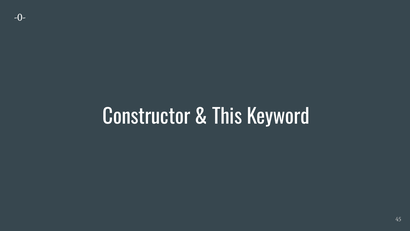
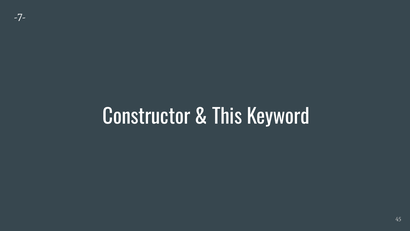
-0-: -0- -> -7-
